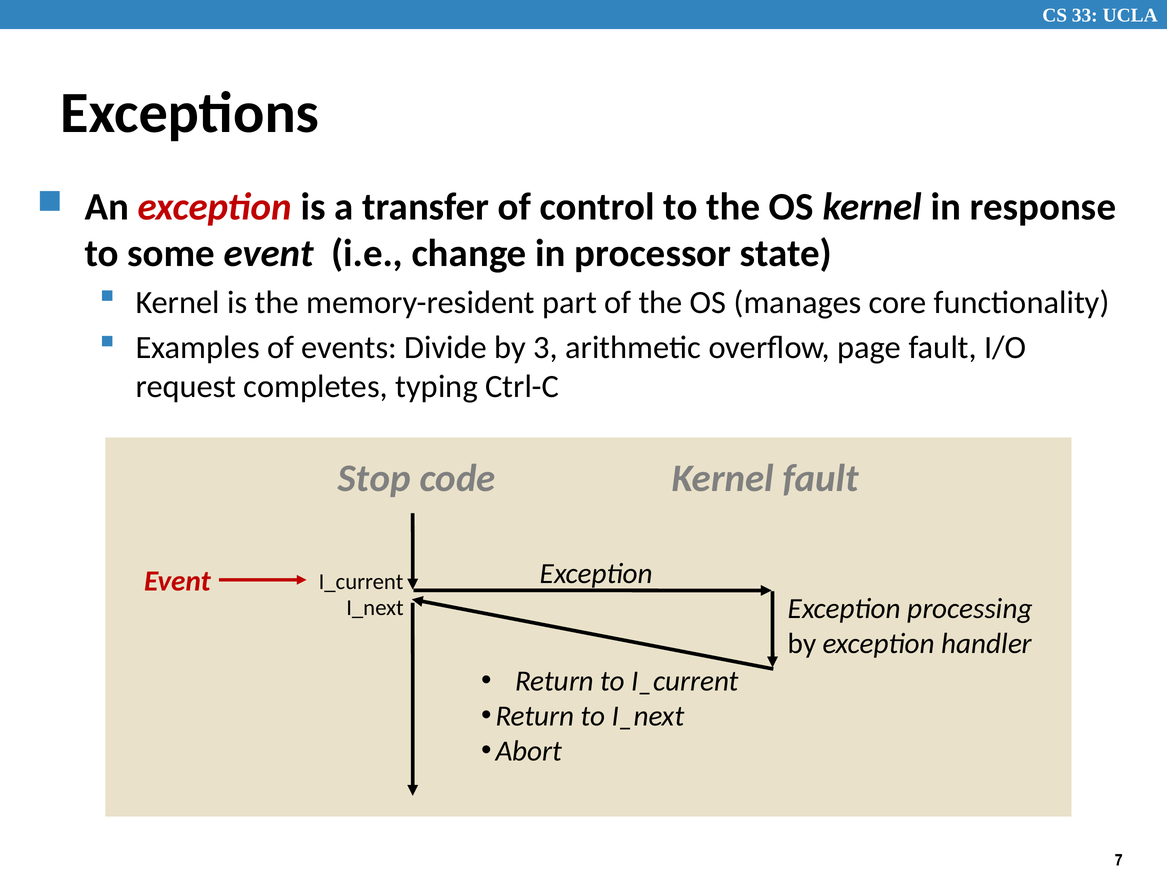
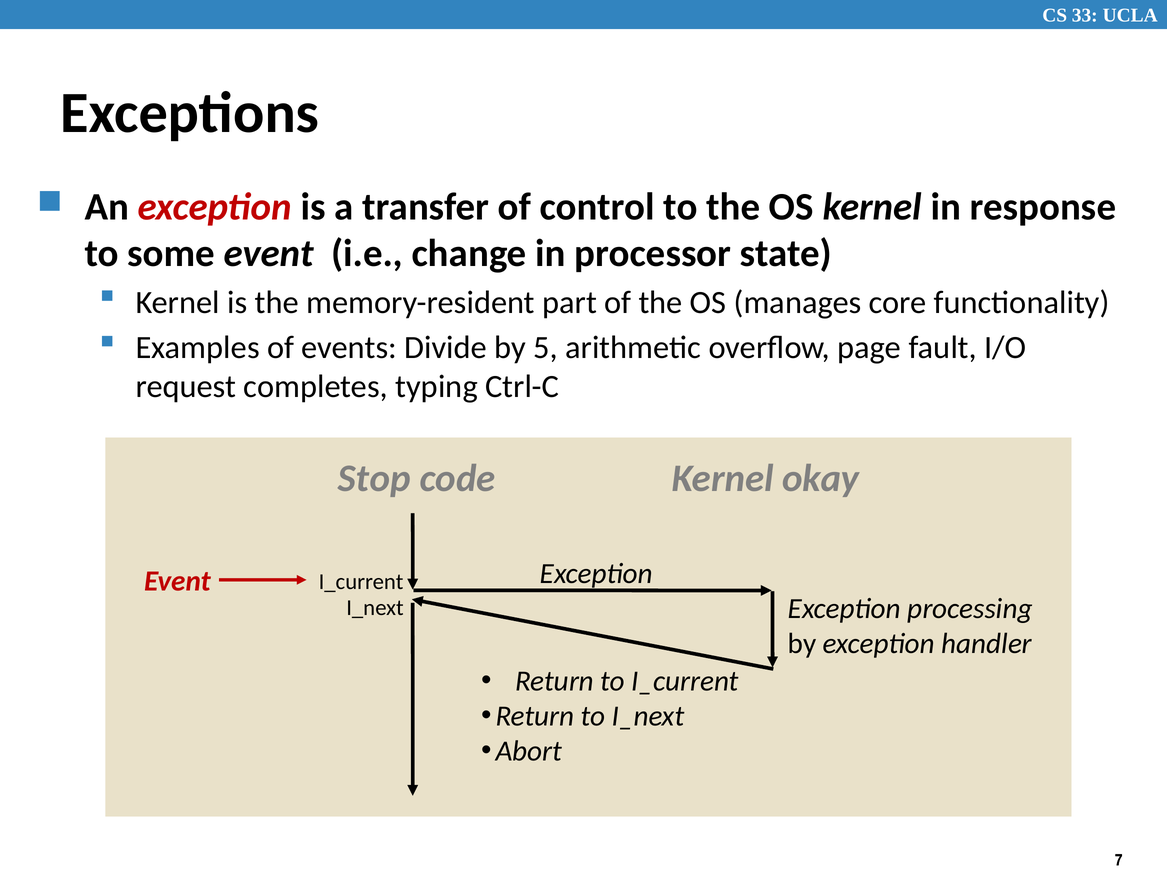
3: 3 -> 5
Kernel fault: fault -> okay
